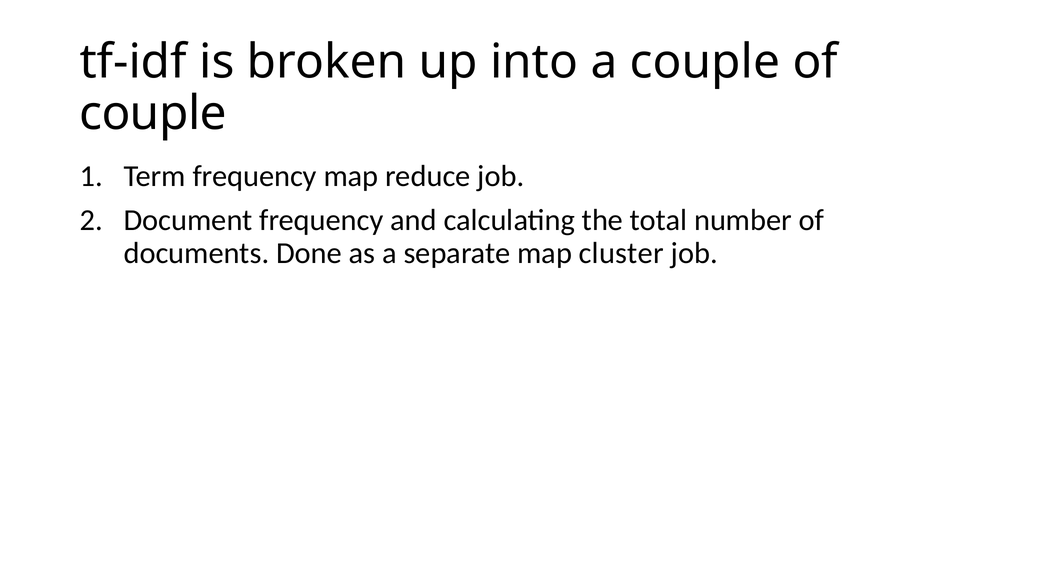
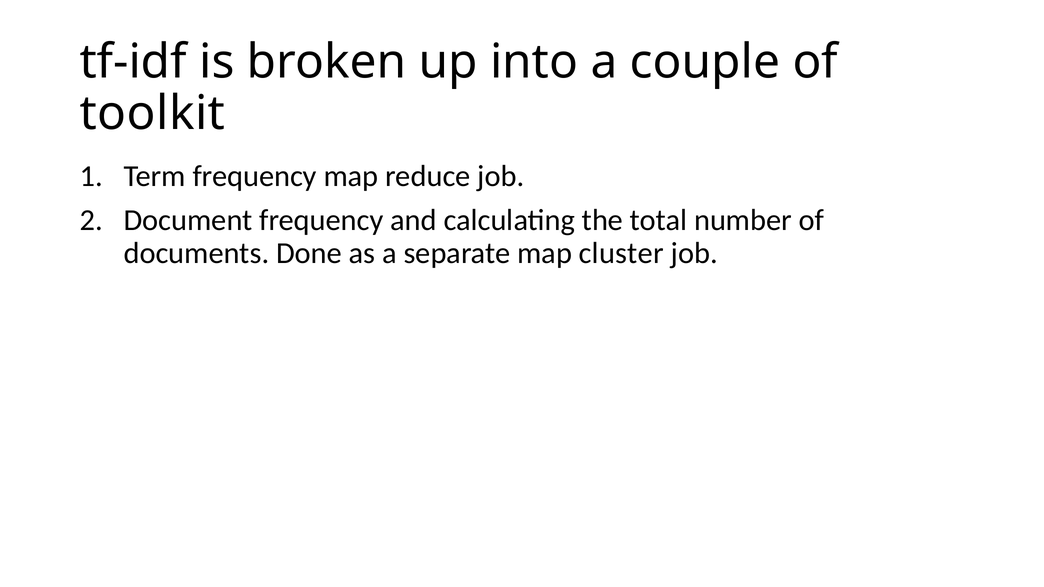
couple at (153, 114): couple -> toolkit
